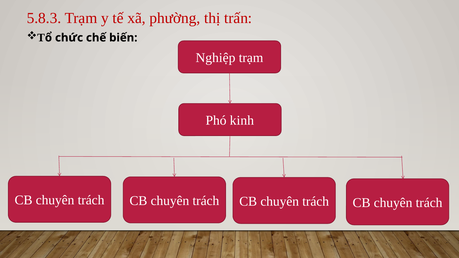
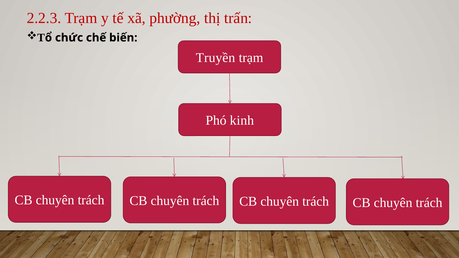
5.8.3: 5.8.3 -> 2.2.3
Nghiệp: Nghiệp -> Truyền
